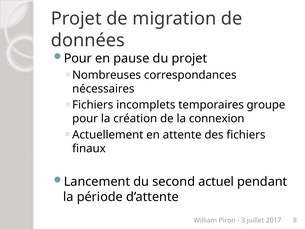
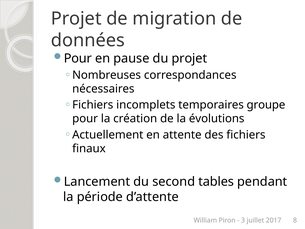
connexion: connexion -> évolutions
actuel: actuel -> tables
